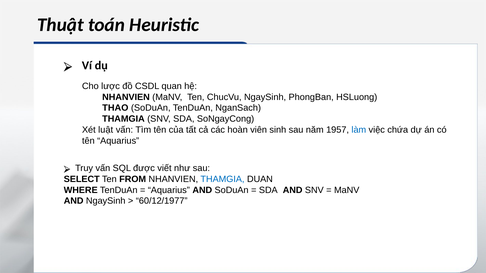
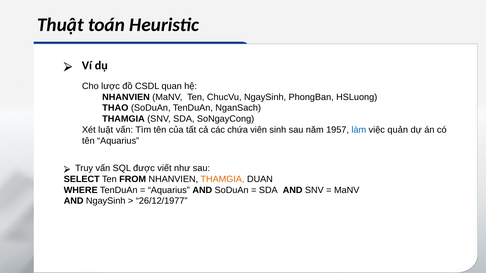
hoàn: hoàn -> chứa
chứa: chứa -> quản
THAMGIA at (222, 179) colour: blue -> orange
60/12/1977: 60/12/1977 -> 26/12/1977
